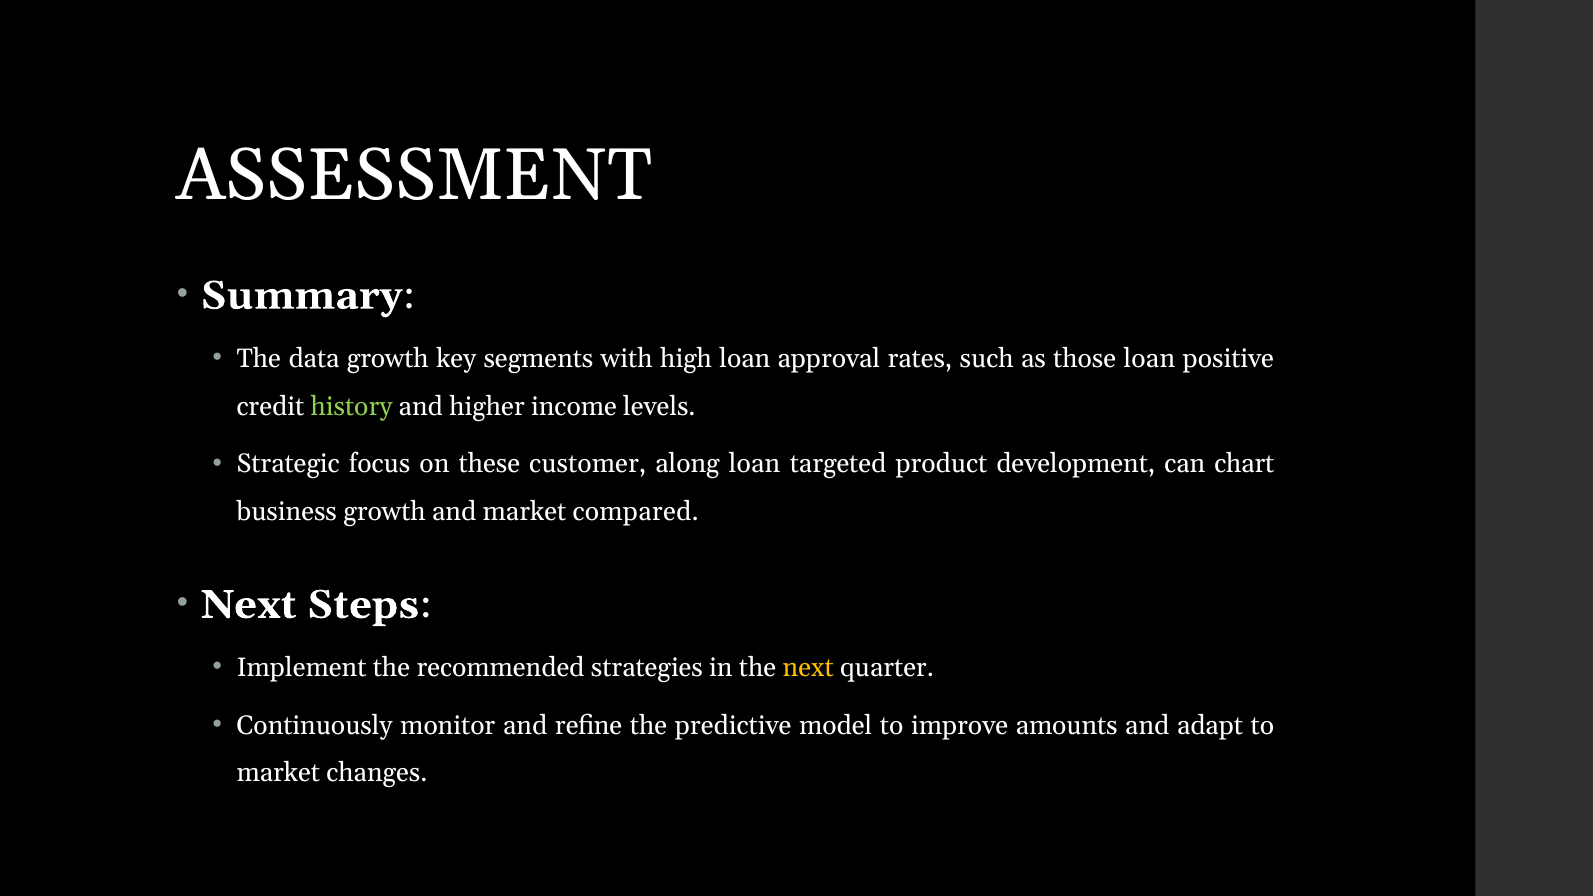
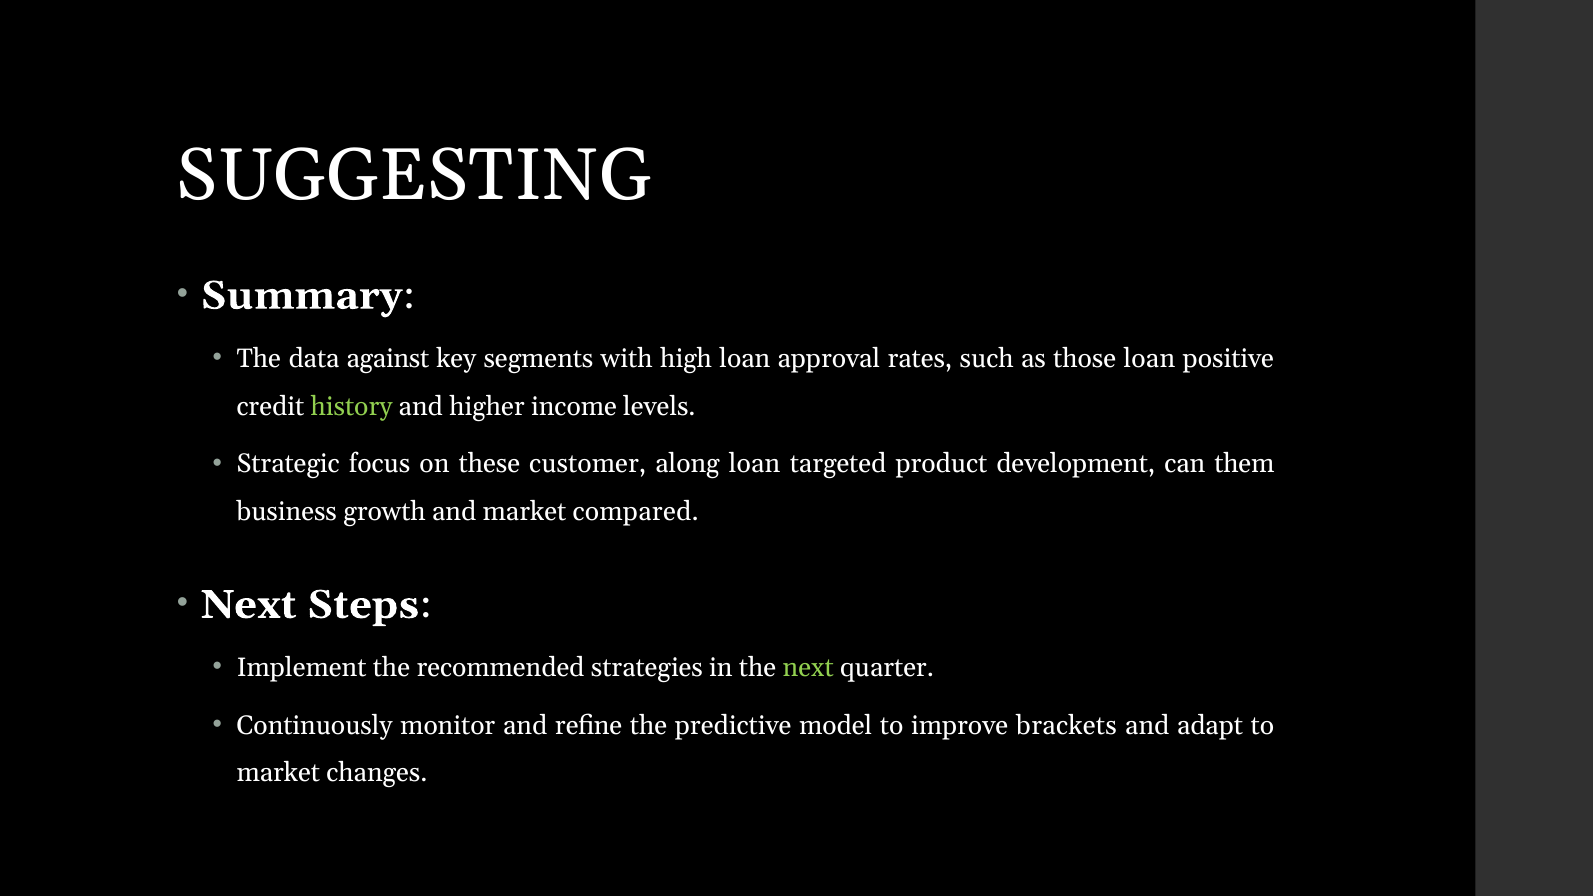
ASSESSMENT: ASSESSMENT -> SUGGESTING
data growth: growth -> against
chart: chart -> them
next at (808, 668) colour: yellow -> light green
amounts: amounts -> brackets
